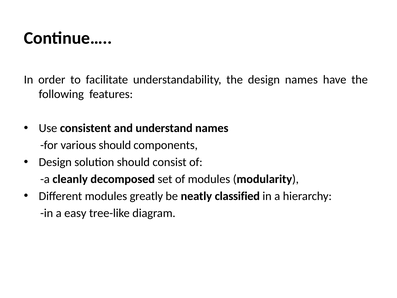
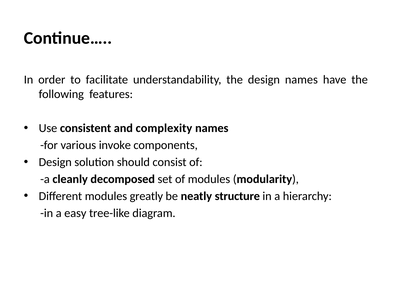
understand: understand -> complexity
various should: should -> invoke
classified: classified -> structure
